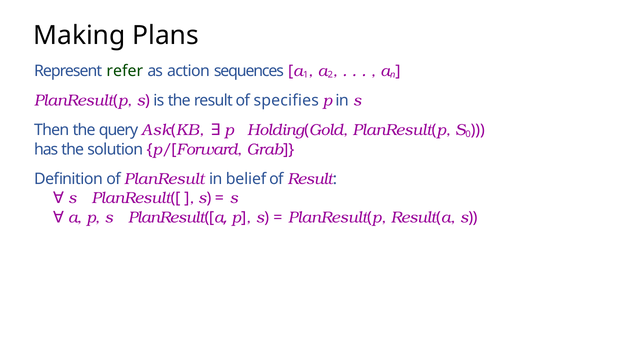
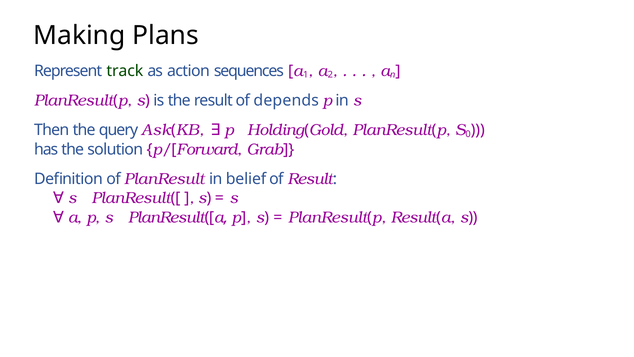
refer: refer -> track
specifies: specifies -> depends
